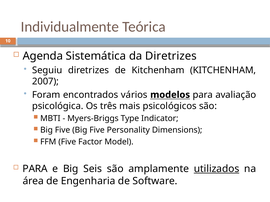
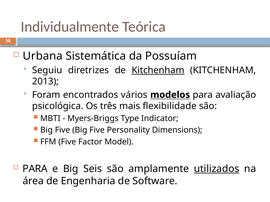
Agenda: Agenda -> Urbana
da Diretrizes: Diretrizes -> Possuíam
Kitchenham at (158, 70) underline: none -> present
2007: 2007 -> 2013
psicológicos: psicológicos -> flexibilidade
